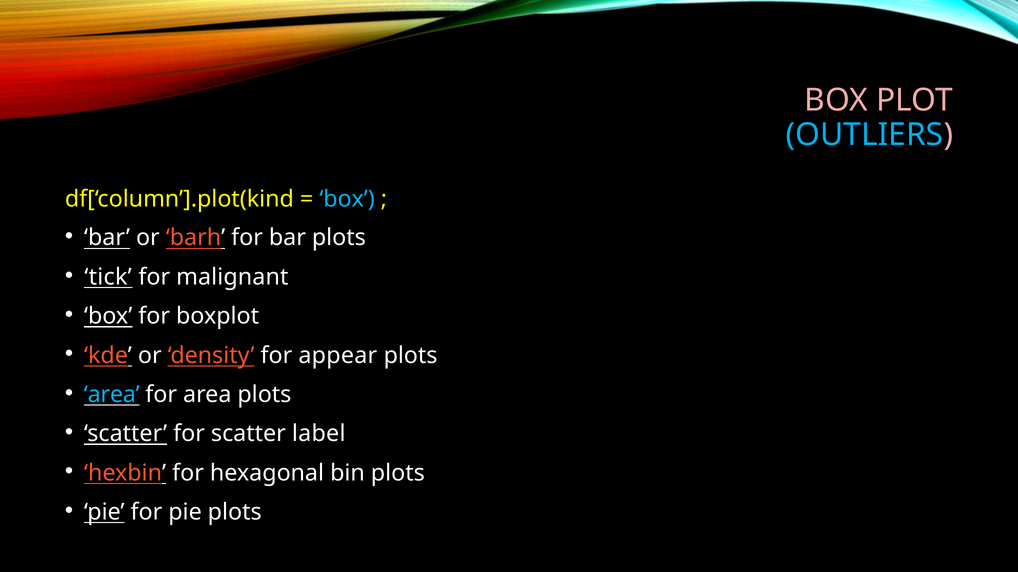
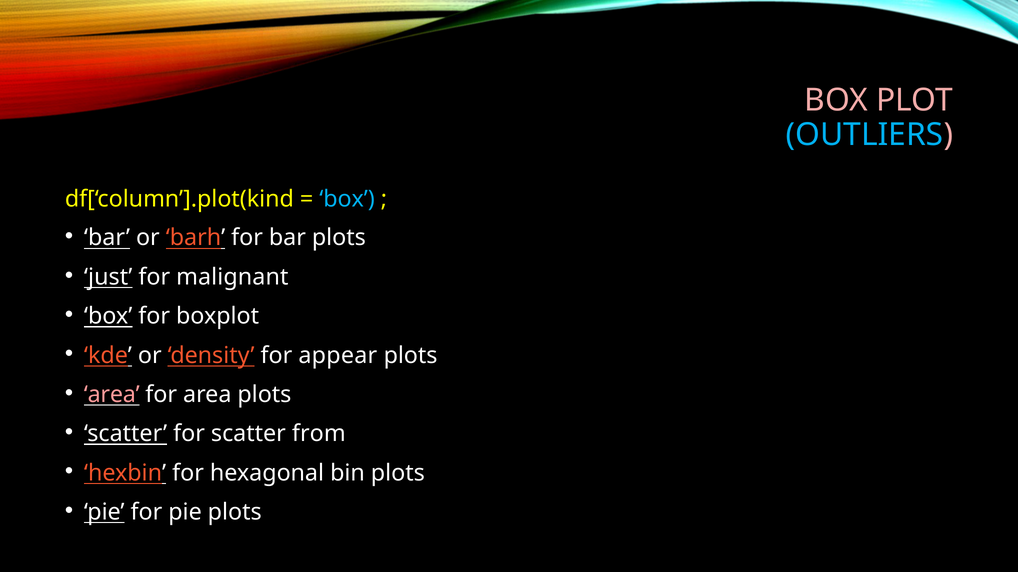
tick: tick -> just
area at (112, 395) colour: light blue -> pink
label: label -> from
